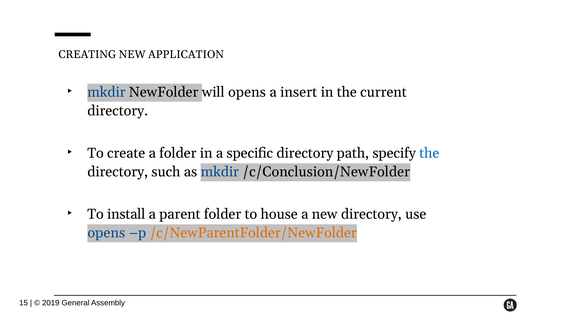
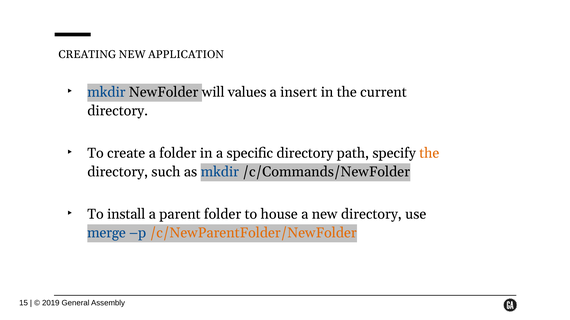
will opens: opens -> values
the at (429, 153) colour: blue -> orange
/c/Conclusion/NewFolder: /c/Conclusion/NewFolder -> /c/Commands/NewFolder
opens at (106, 233): opens -> merge
